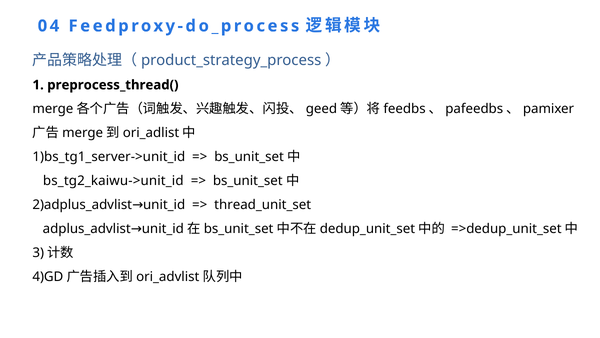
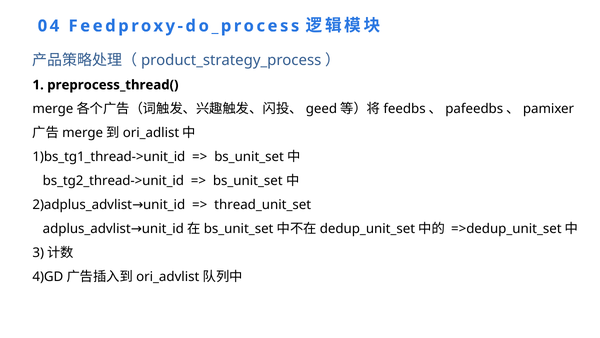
1)bs_tg1_server->unit_id: 1)bs_tg1_server->unit_id -> 1)bs_tg1_thread->unit_id
bs_tg2_kaiwu->unit_id: bs_tg2_kaiwu->unit_id -> bs_tg2_thread->unit_id
